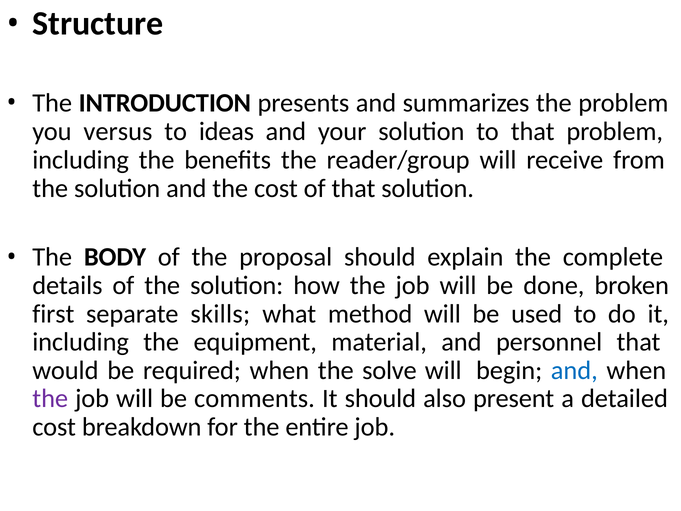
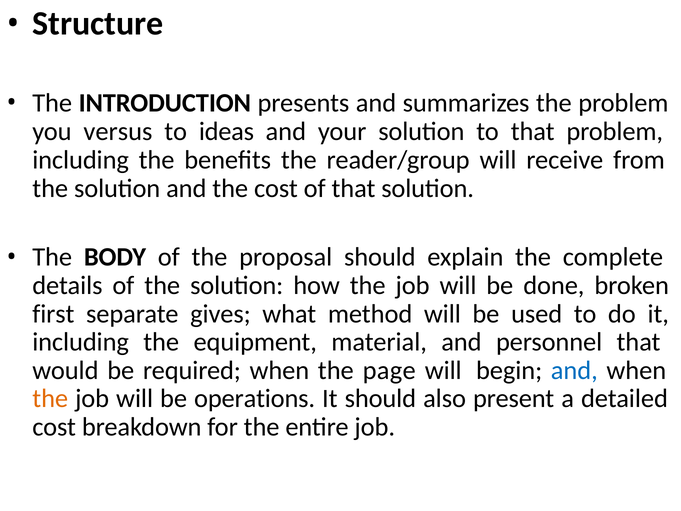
skills: skills -> gives
solve: solve -> page
the at (50, 399) colour: purple -> orange
comments: comments -> operations
